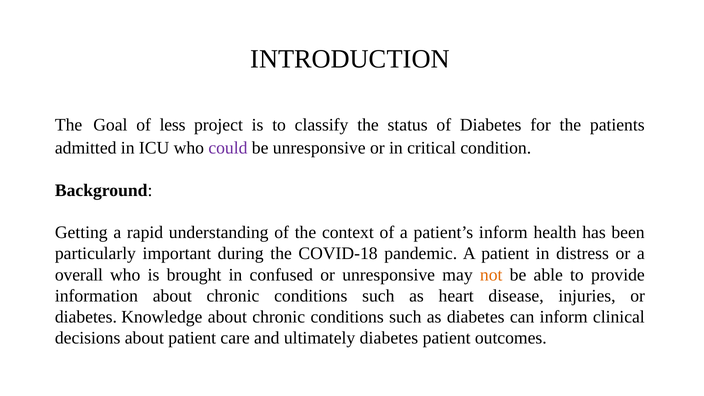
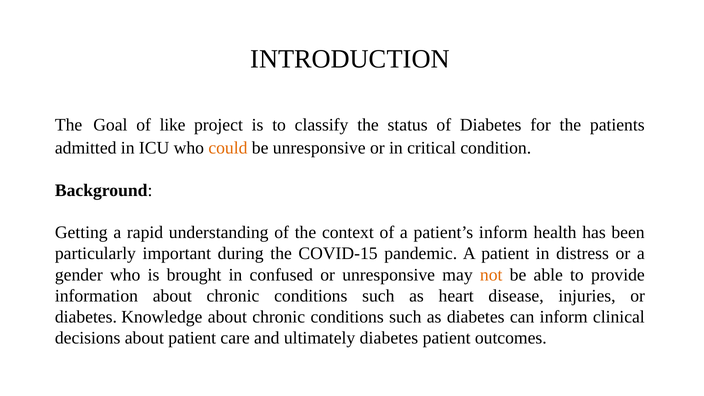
less: less -> like
could colour: purple -> orange
COVID-18: COVID-18 -> COVID-15
overall: overall -> gender
